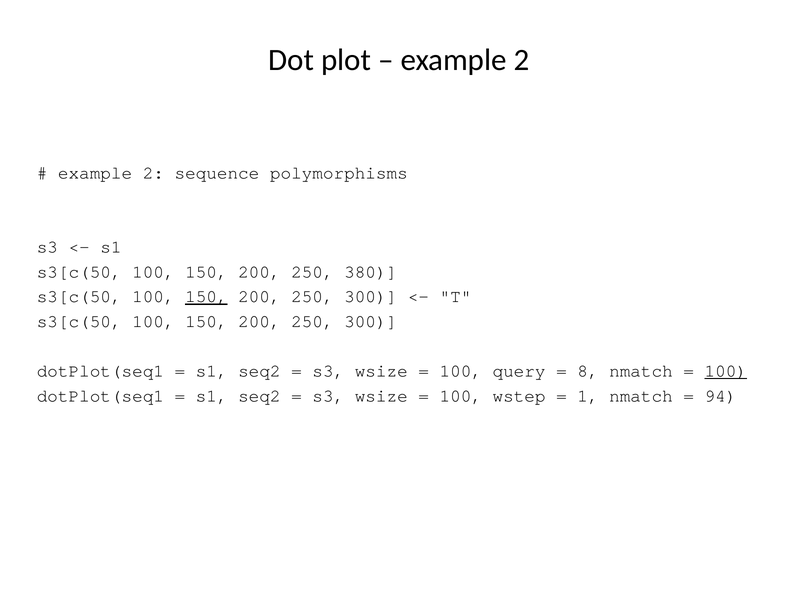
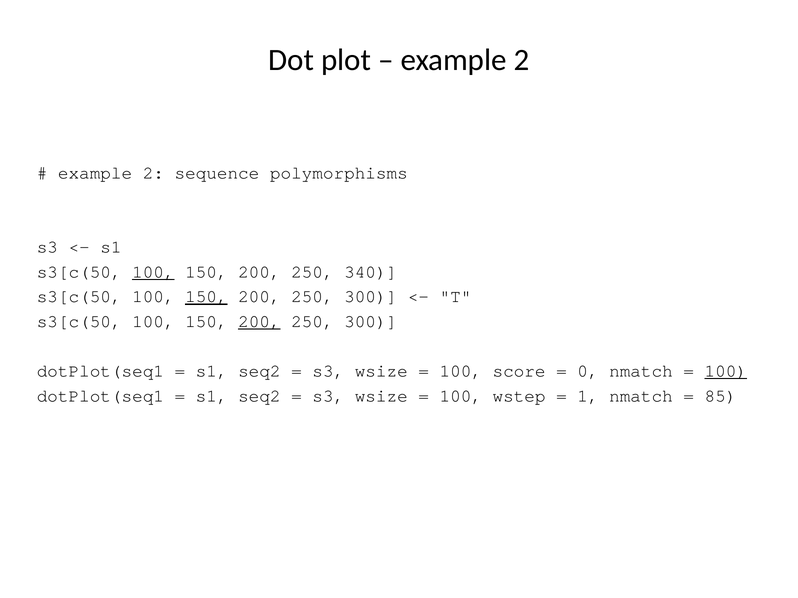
100 at (153, 272) underline: none -> present
380: 380 -> 340
200 at (259, 322) underline: none -> present
query: query -> score
8: 8 -> 0
94: 94 -> 85
